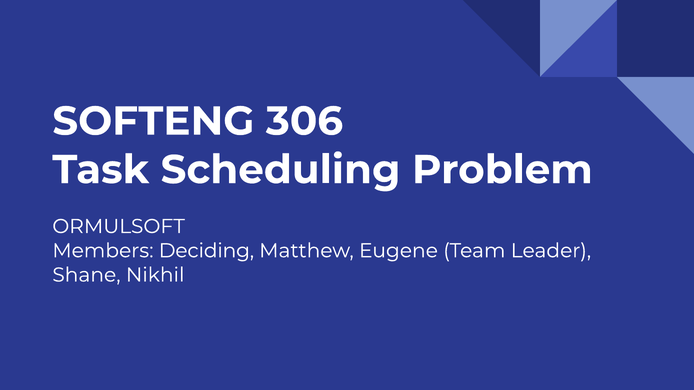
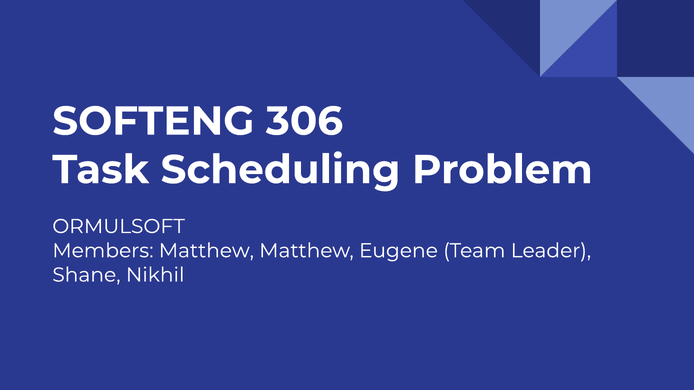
Members Deciding: Deciding -> Matthew
